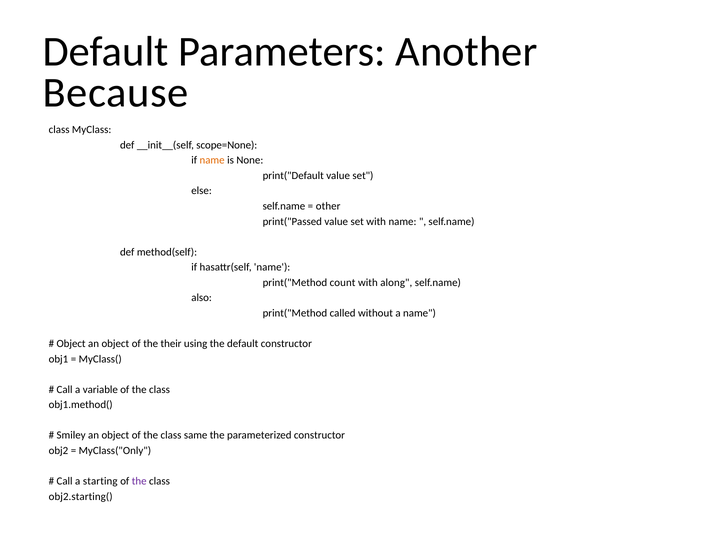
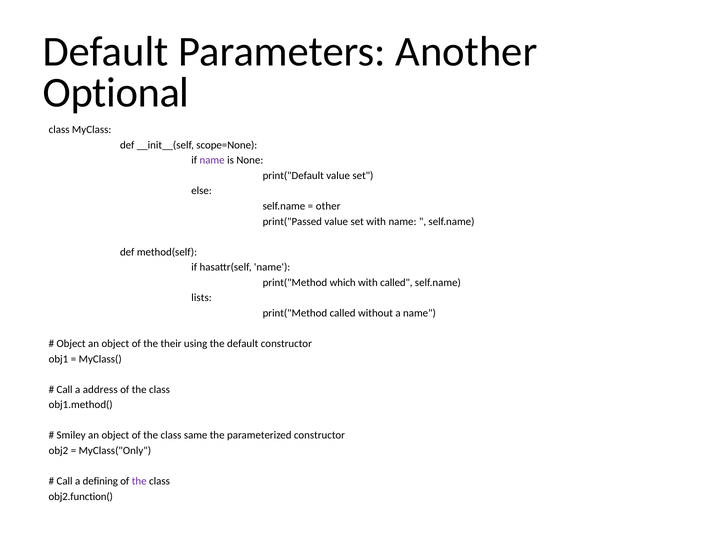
Because: Because -> Optional
name at (212, 160) colour: orange -> purple
count: count -> which
with along: along -> called
also: also -> lists
variable: variable -> address
starting: starting -> defining
obj2.starting(: obj2.starting( -> obj2.function(
